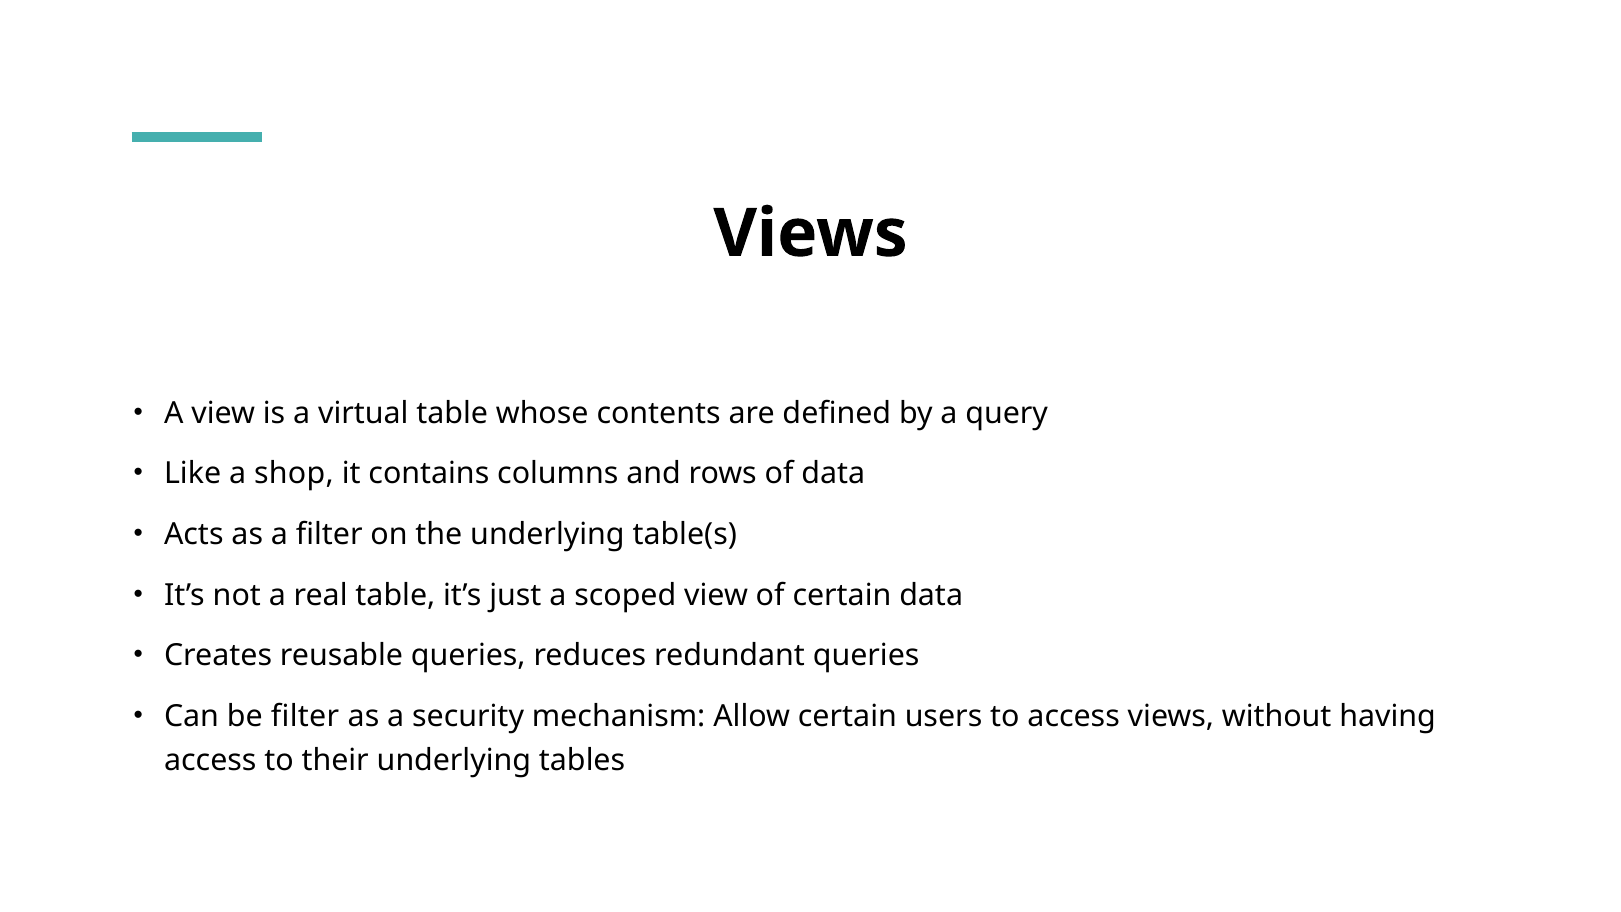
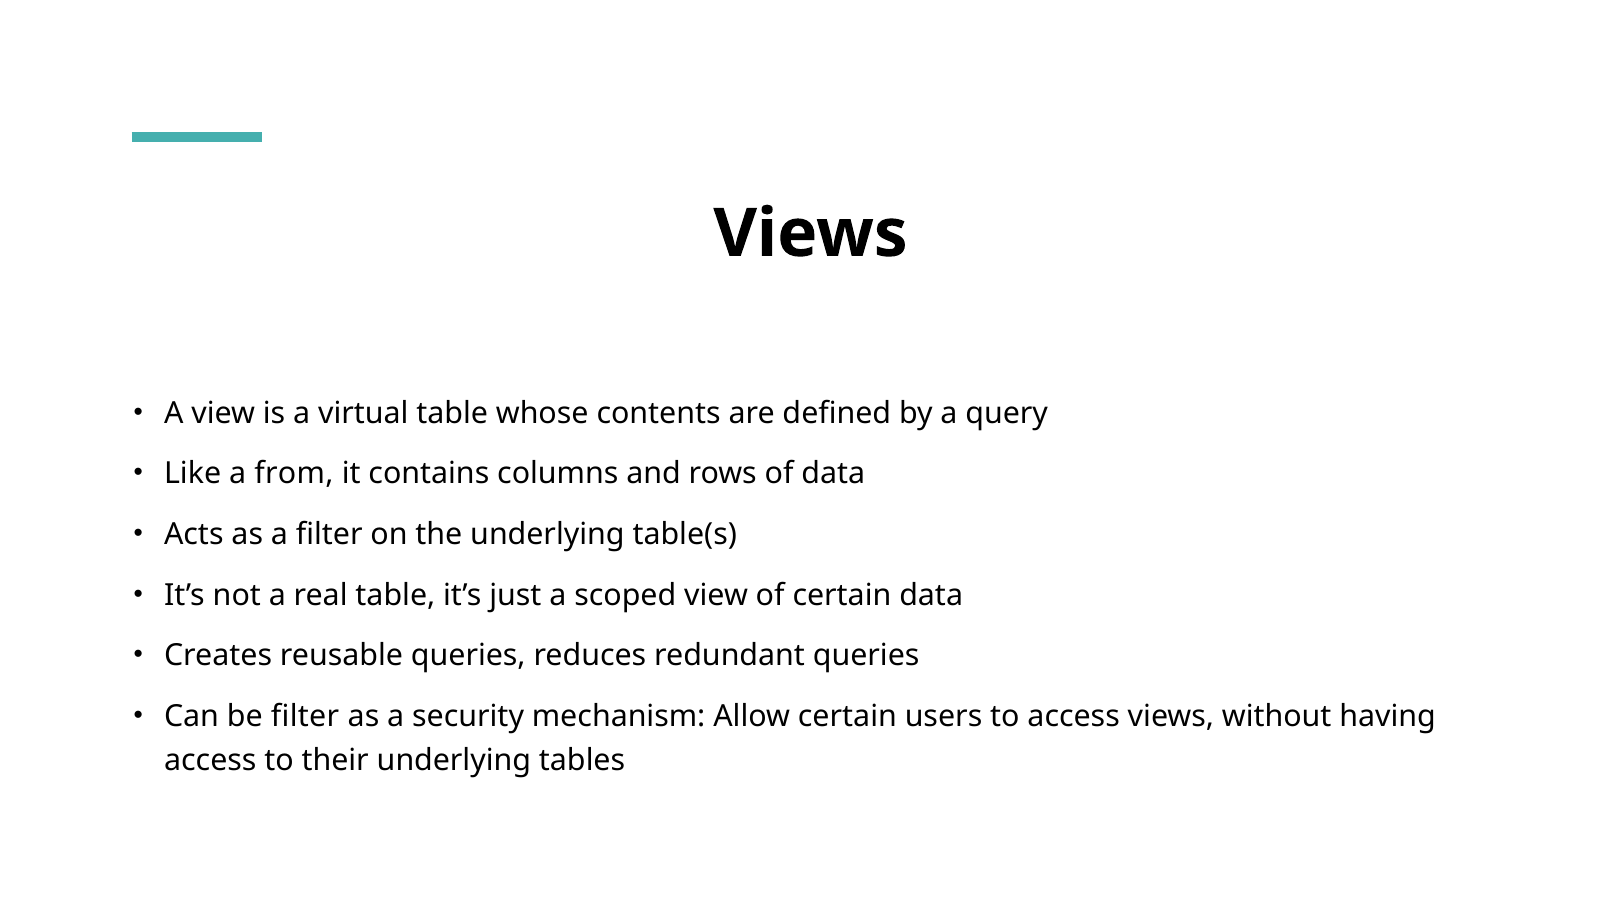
shop: shop -> from
